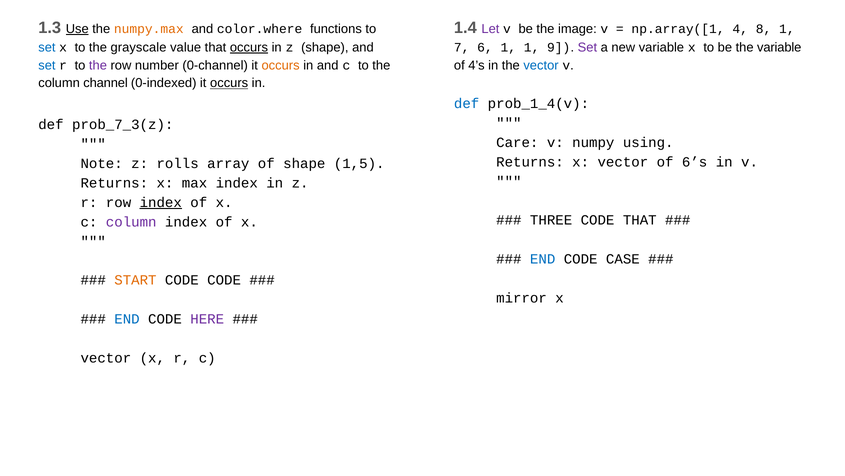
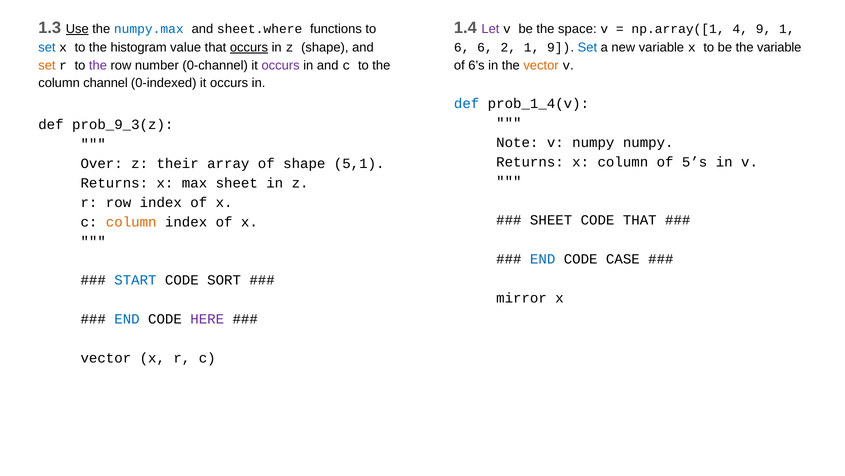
numpy.max colour: orange -> blue
color.where: color.where -> sheet.where
image: image -> space
4 8: 8 -> 9
grayscale: grayscale -> histogram
7 at (462, 47): 7 -> 6
6 1: 1 -> 2
Set at (587, 47) colour: purple -> blue
set at (47, 65) colour: blue -> orange
occurs at (281, 65) colour: orange -> purple
4’s: 4’s -> 6’s
vector at (541, 65) colour: blue -> orange
occurs at (229, 83) underline: present -> none
prob_7_3(z: prob_7_3(z -> prob_9_3(z
Care: Care -> Note
numpy using: using -> numpy
x vector: vector -> column
6’s: 6’s -> 5’s
Note: Note -> Over
rolls: rolls -> their
1,5: 1,5 -> 5,1
max index: index -> sheet
index at (161, 202) underline: present -> none
THREE at (551, 220): THREE -> SHEET
column at (131, 222) colour: purple -> orange
START colour: orange -> blue
CODE CODE: CODE -> SORT
